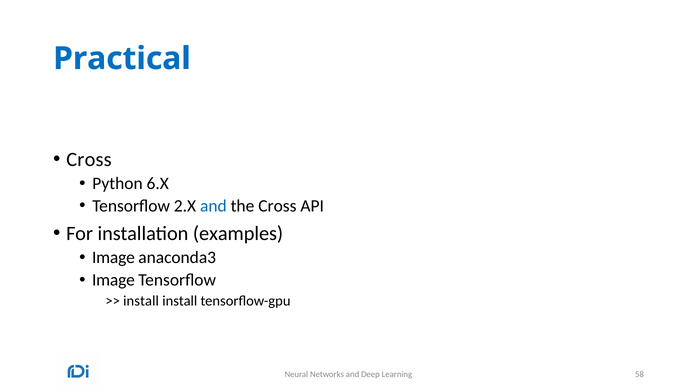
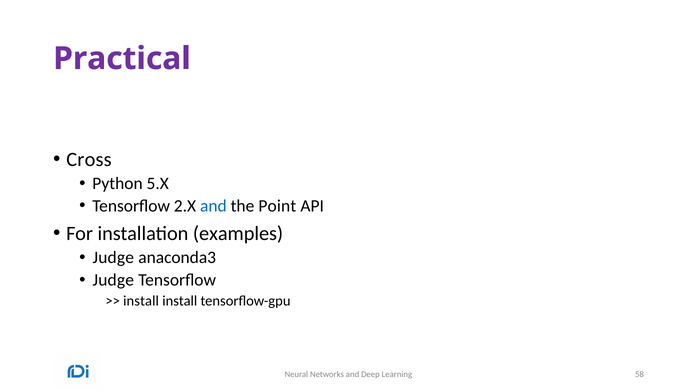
Practical colour: blue -> purple
6.X: 6.X -> 5.X
the Cross: Cross -> Point
Image at (113, 258): Image -> Judge
Image at (113, 280): Image -> Judge
